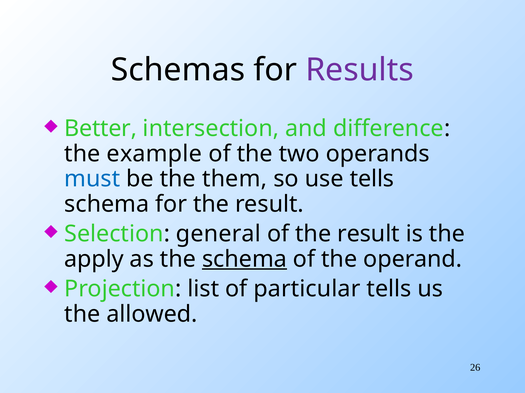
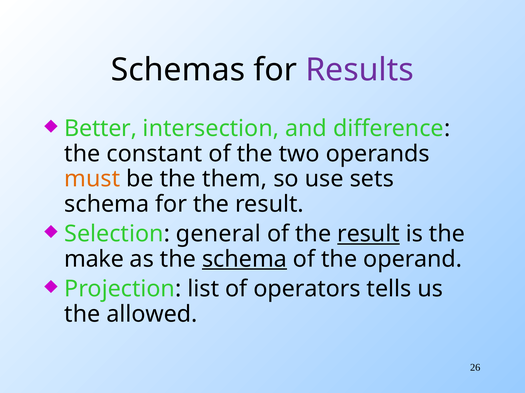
example: example -> constant
must colour: blue -> orange
use tells: tells -> sets
result at (368, 234) underline: none -> present
apply: apply -> make
particular: particular -> operators
